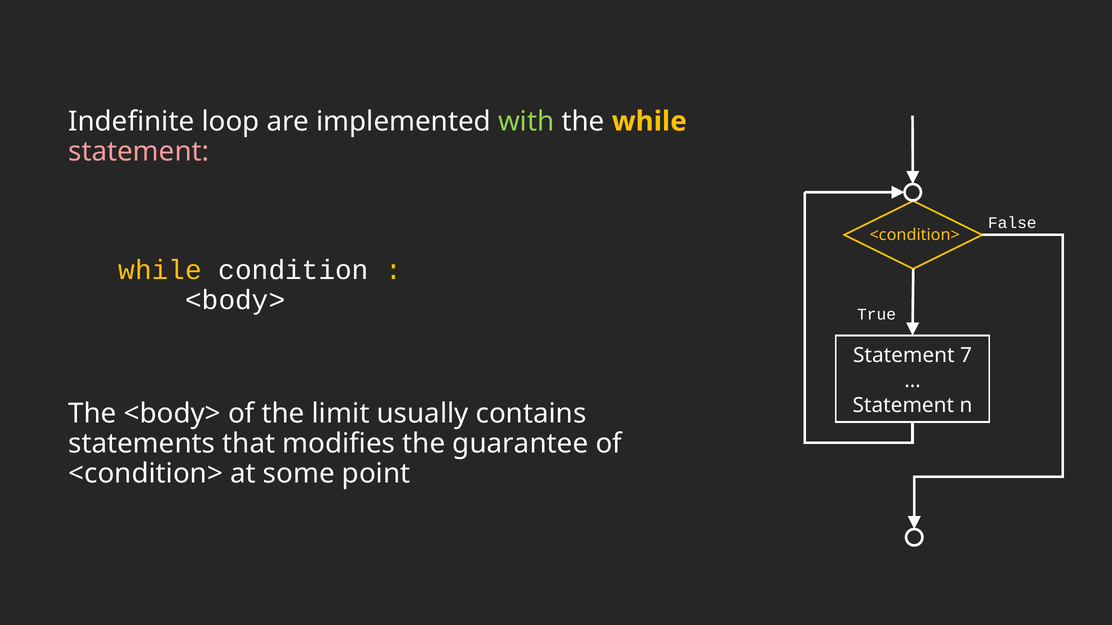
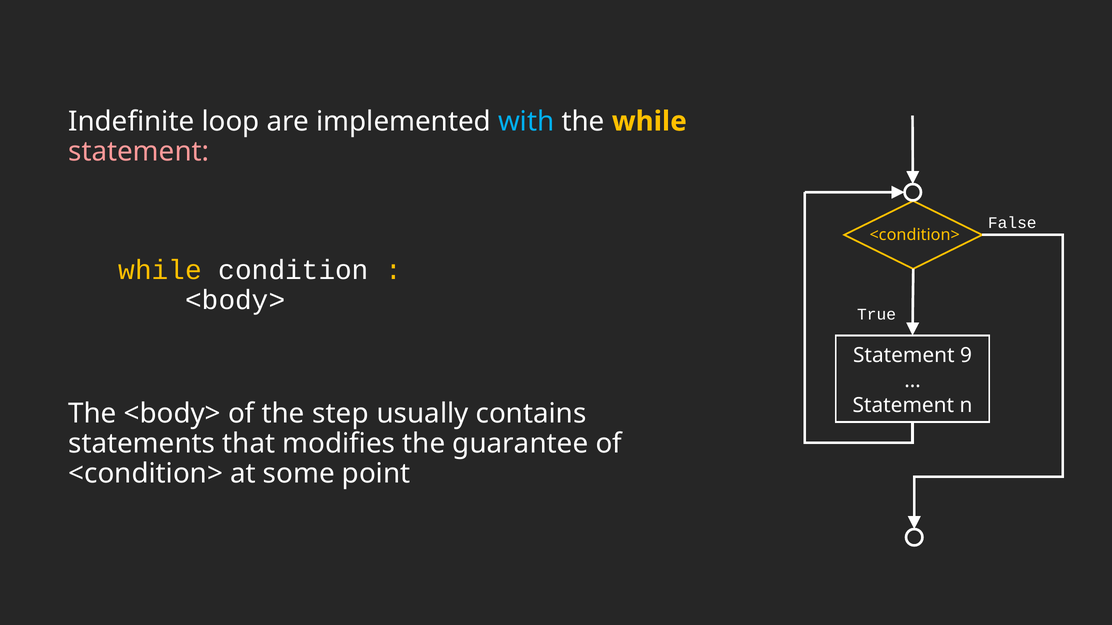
with colour: light green -> light blue
7: 7 -> 9
limit: limit -> step
